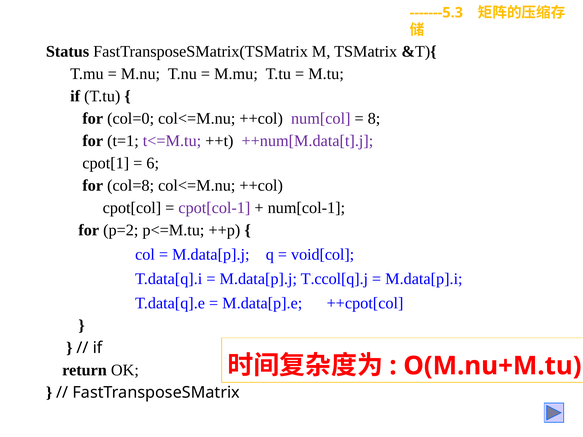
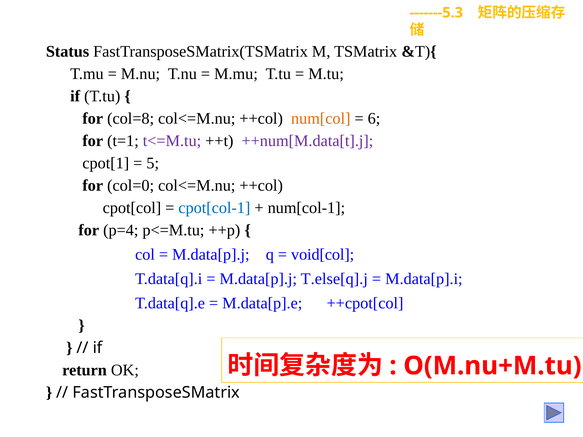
col=0: col=0 -> col=8
num[col colour: purple -> orange
8: 8 -> 6
6: 6 -> 5
col=8: col=8 -> col=0
cpot[col-1 colour: purple -> blue
p=2: p=2 -> p=4
T.ccol[q].j: T.ccol[q].j -> T.else[q].j
